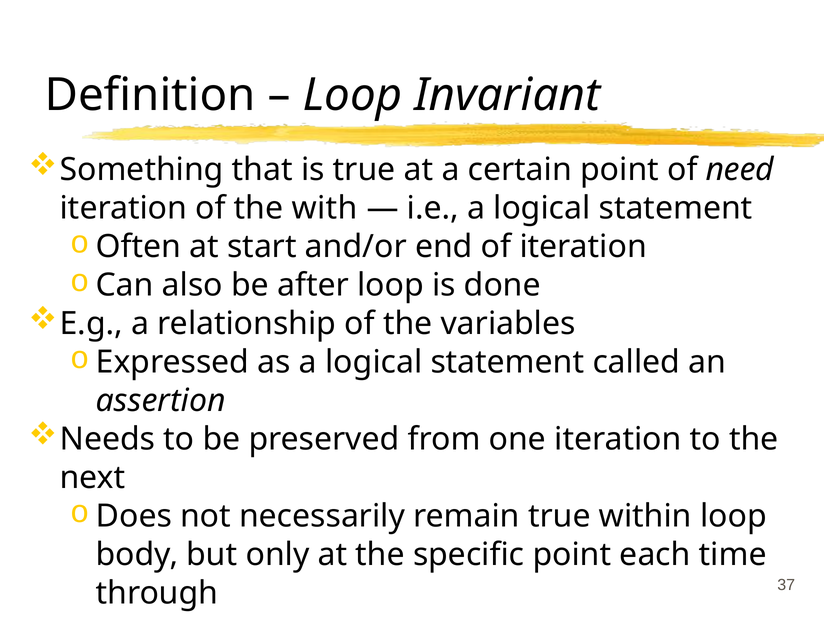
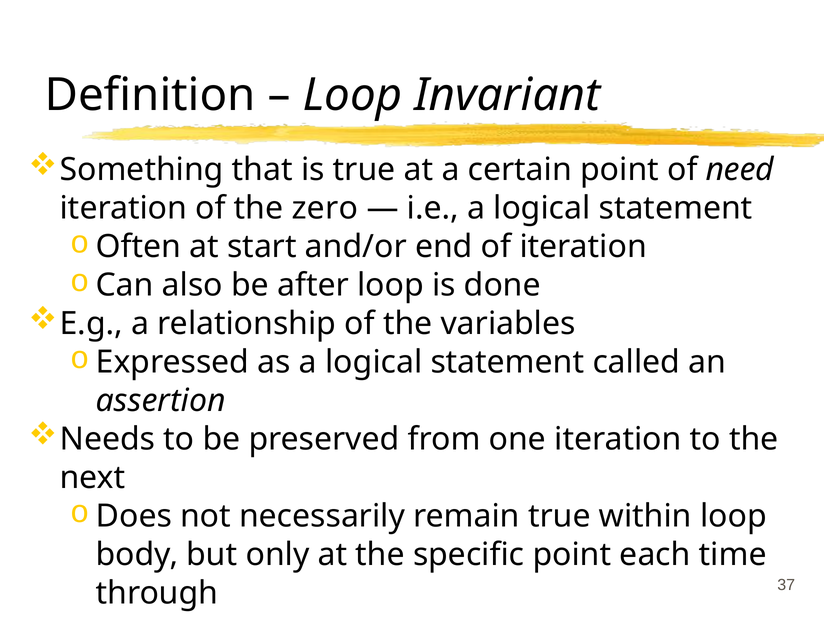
with: with -> zero
